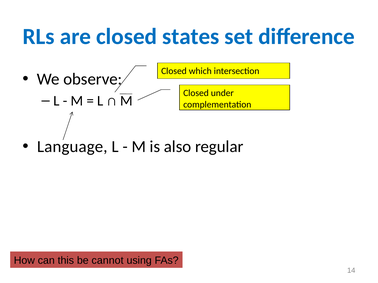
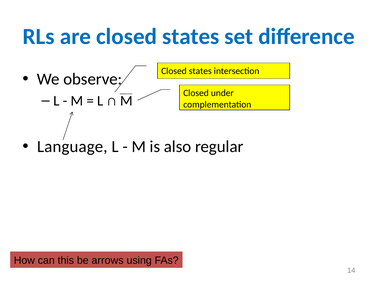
which at (200, 71): which -> states
cannot: cannot -> arrows
